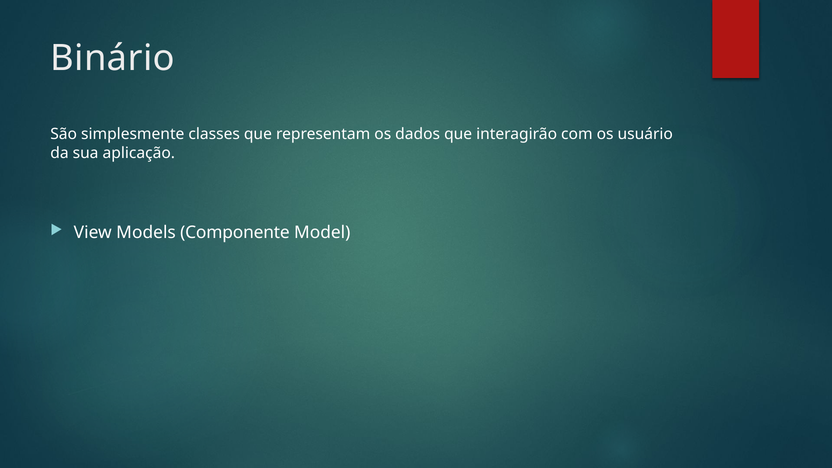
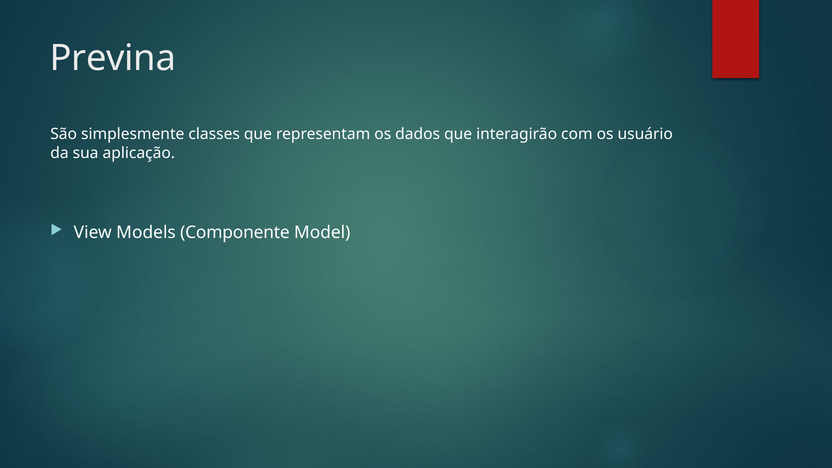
Binário: Binário -> Previna
